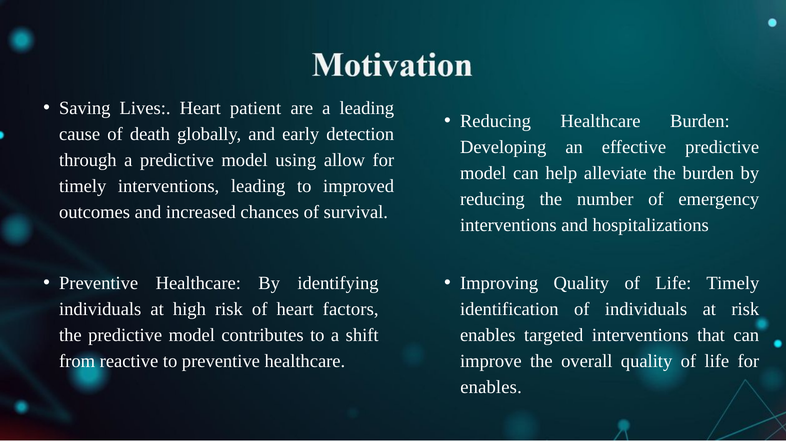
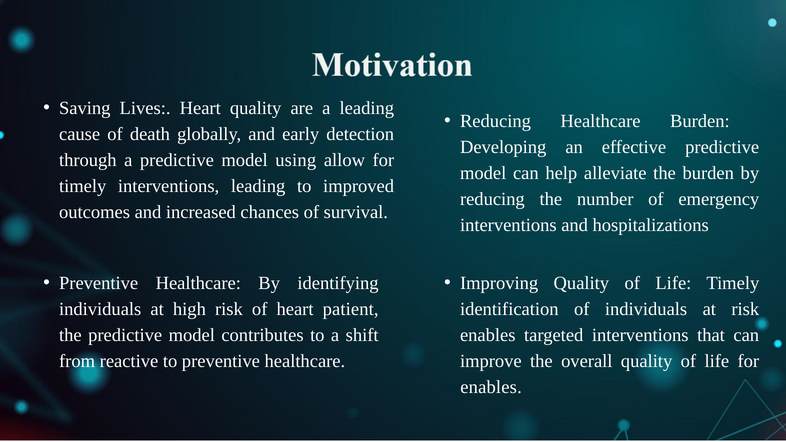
Heart patient: patient -> quality
factors: factors -> patient
